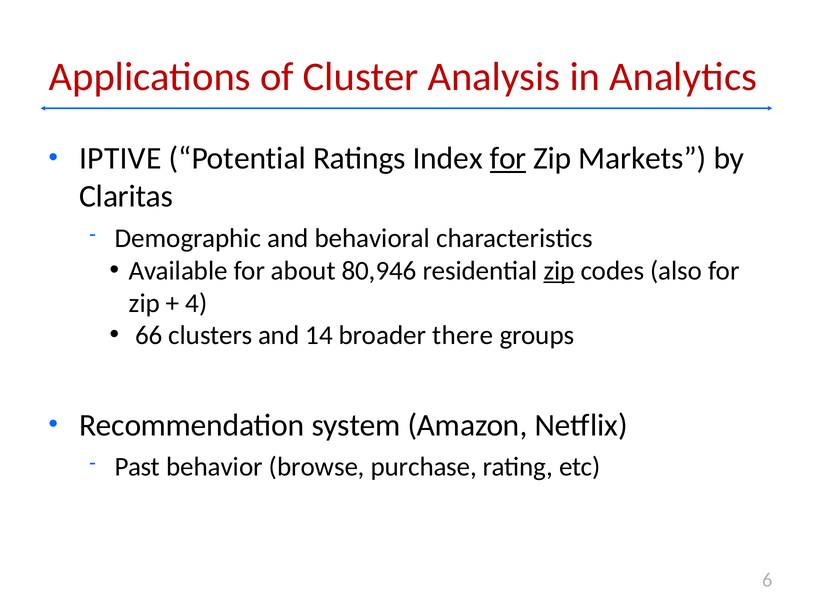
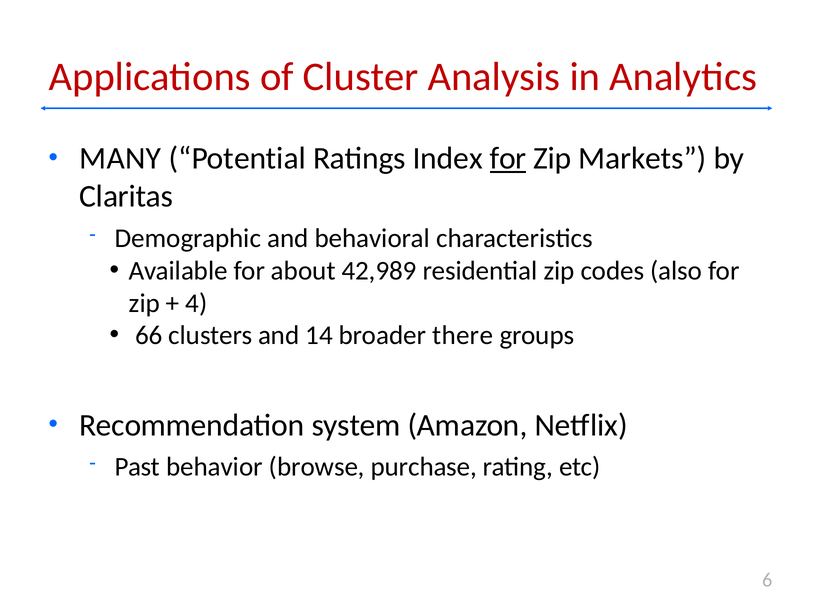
IPTIVE: IPTIVE -> MANY
80,946: 80,946 -> 42,989
zip at (559, 271) underline: present -> none
